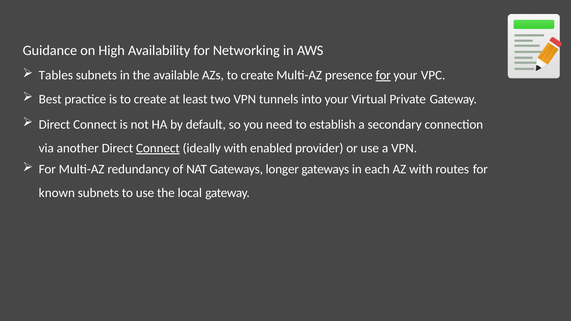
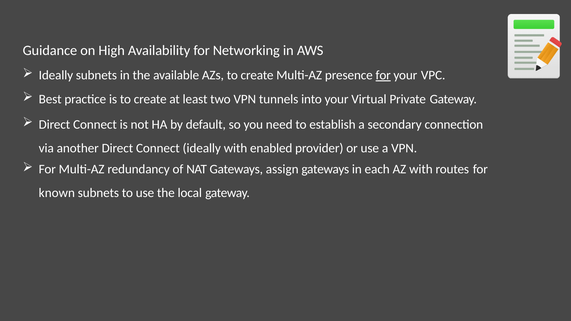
Tables at (56, 75): Tables -> Ideally
Connect at (158, 148) underline: present -> none
longer: longer -> assign
